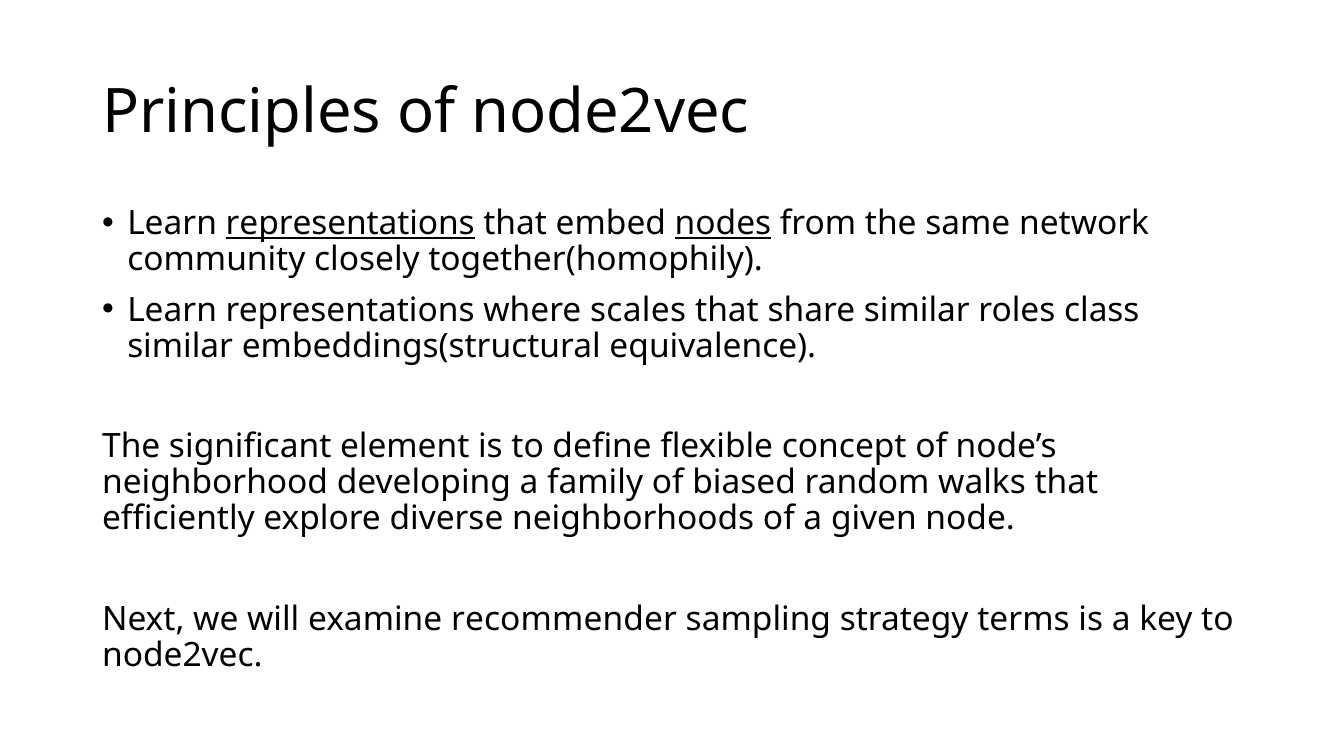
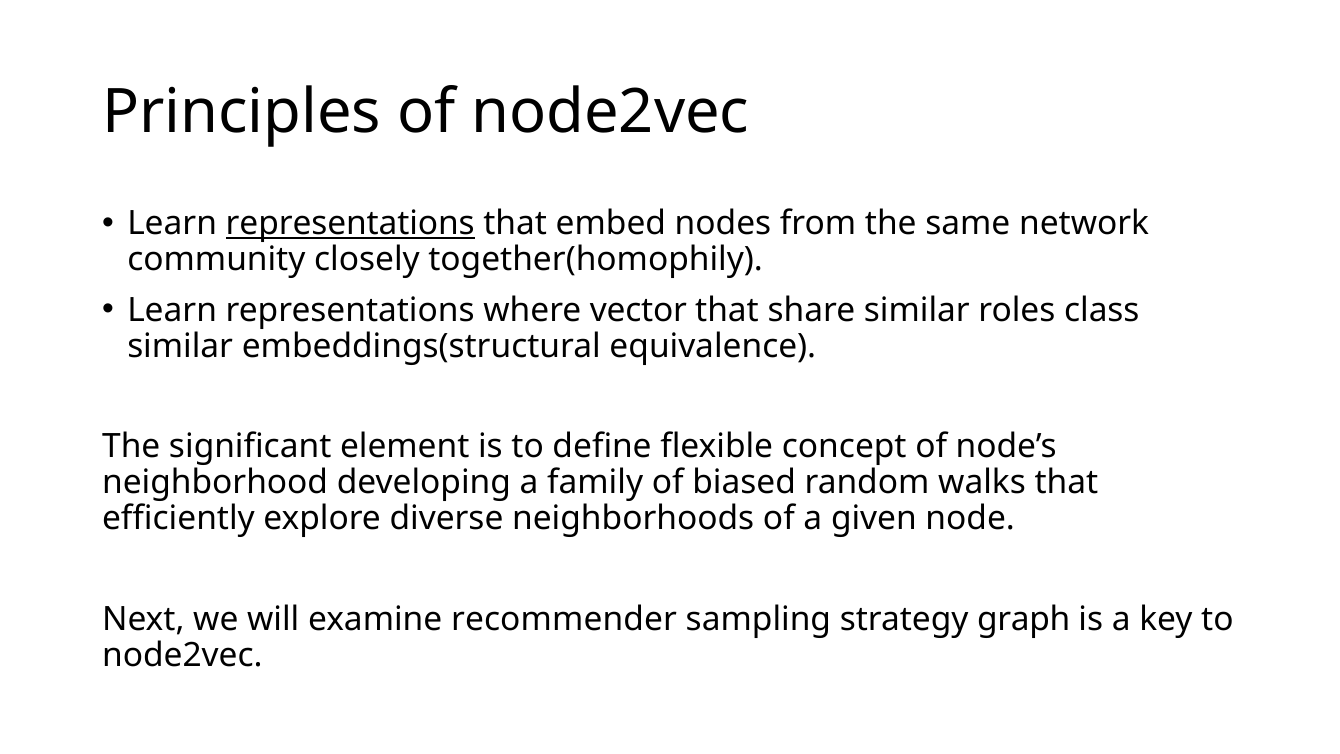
nodes underline: present -> none
scales: scales -> vector
terms: terms -> graph
